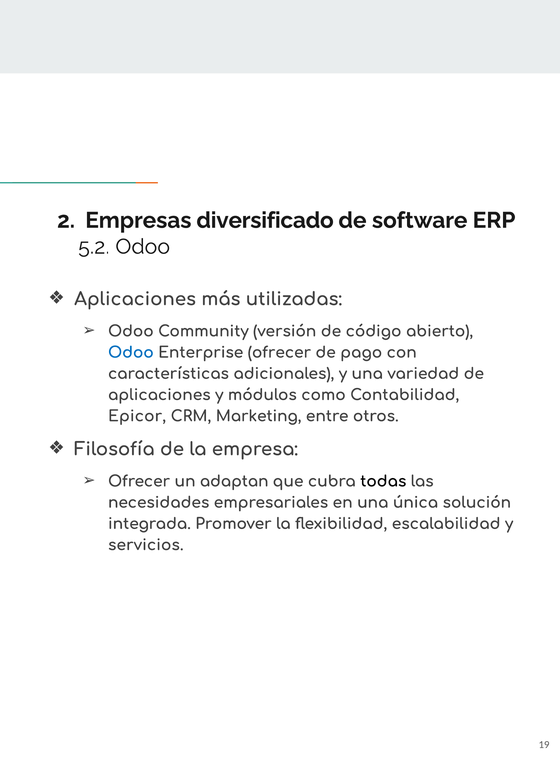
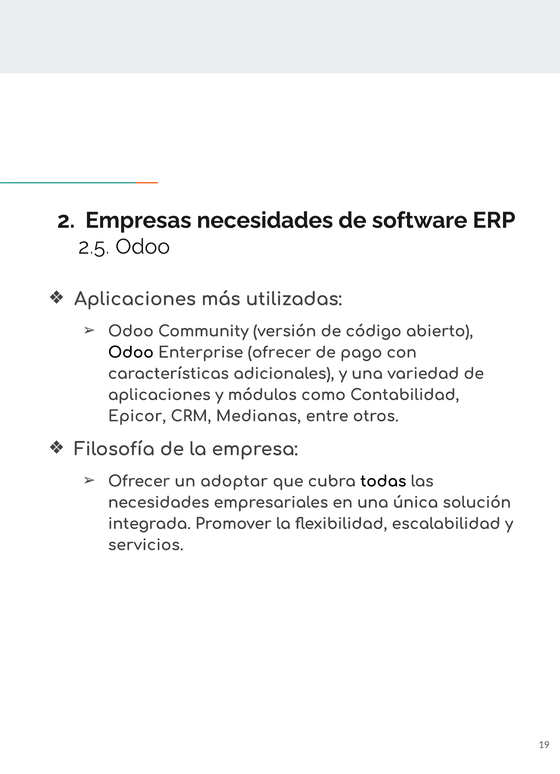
Empresas diversificado: diversificado -> necesidades
5.2: 5.2 -> 2.5
Odoo at (131, 352) colour: blue -> black
Marketing: Marketing -> Medianas
adaptan: adaptan -> adoptar
